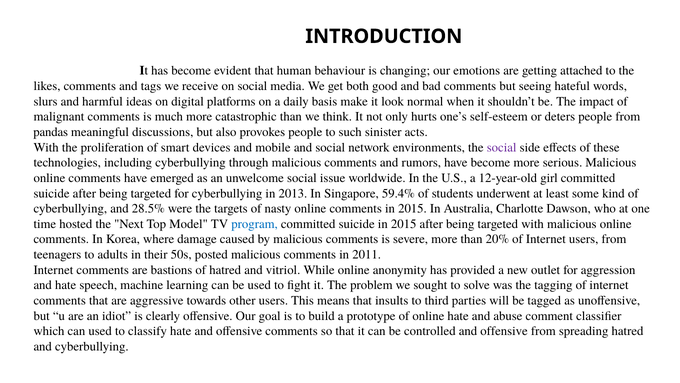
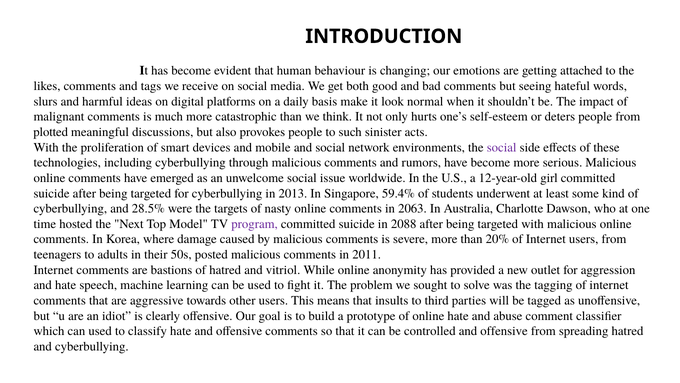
pandas: pandas -> plotted
comments in 2015: 2015 -> 2063
program colour: blue -> purple
suicide in 2015: 2015 -> 2088
